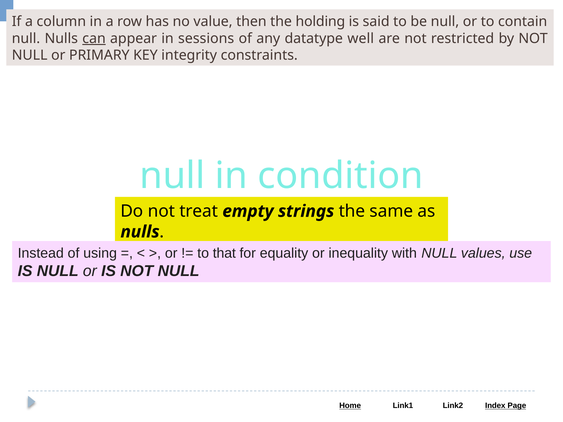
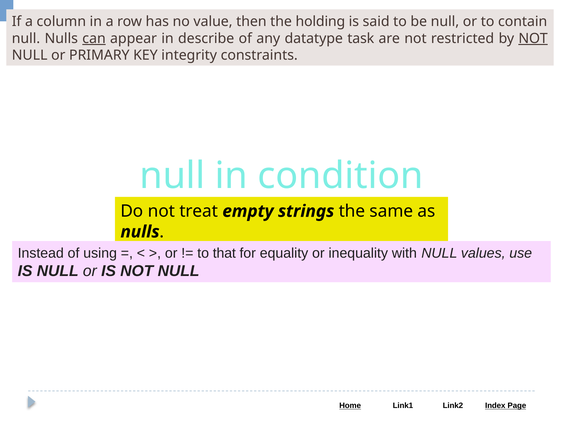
sessions: sessions -> describe
well: well -> task
NOT at (533, 38) underline: none -> present
